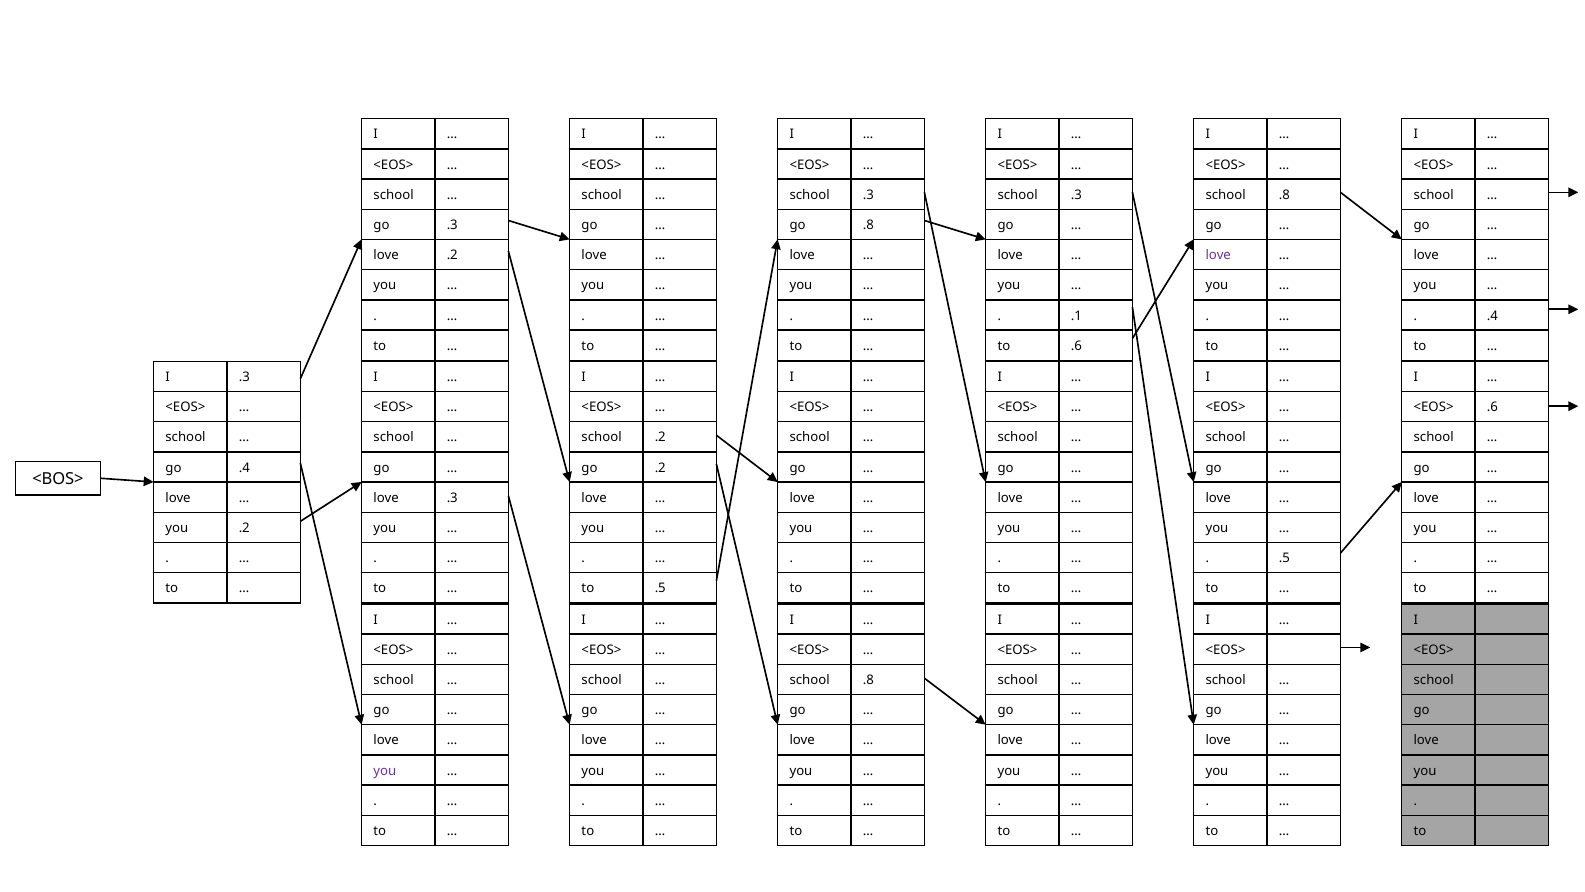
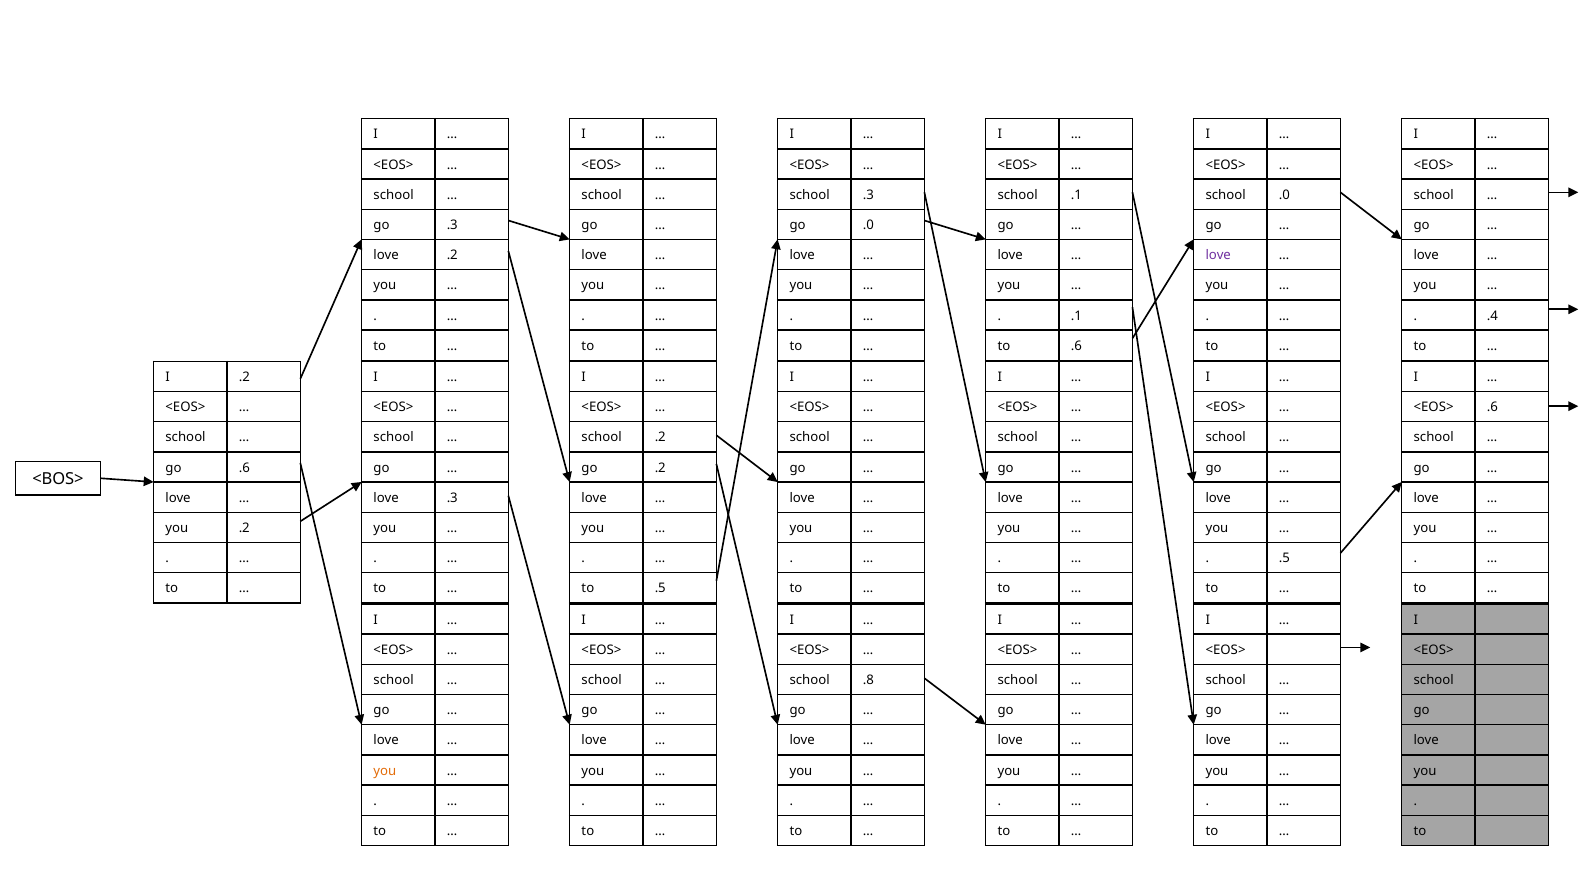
.3 at (1076, 195): .3 -> .1
.8 at (1284, 195): .8 -> .0
go .8: .8 -> .0
I .3: .3 -> .2
go .4: .4 -> .6
you at (385, 770) colour: purple -> orange
